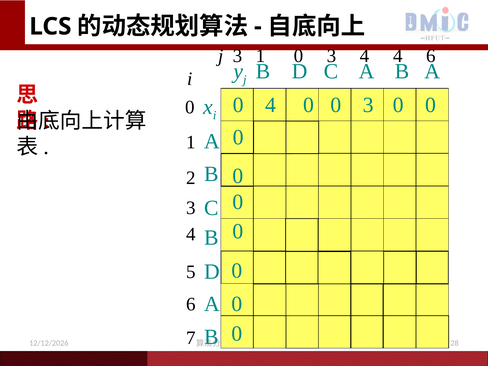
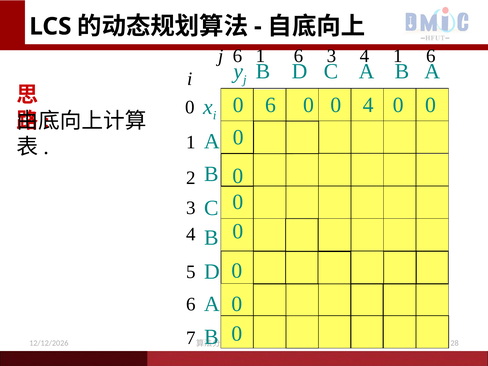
j 3: 3 -> 6
0 at (298, 56): 0 -> 6
4 4: 4 -> 1
0 4: 4 -> 6
0 0 3: 3 -> 4
